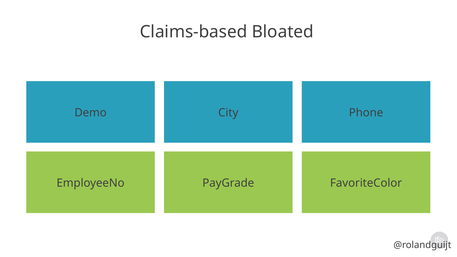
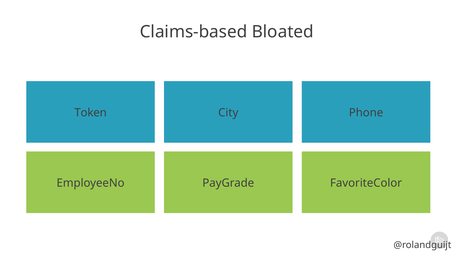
Demo: Demo -> Token
